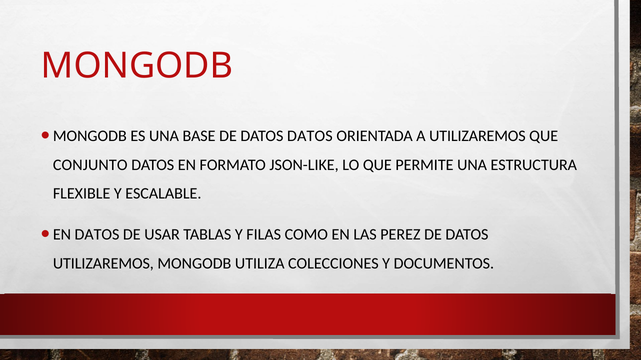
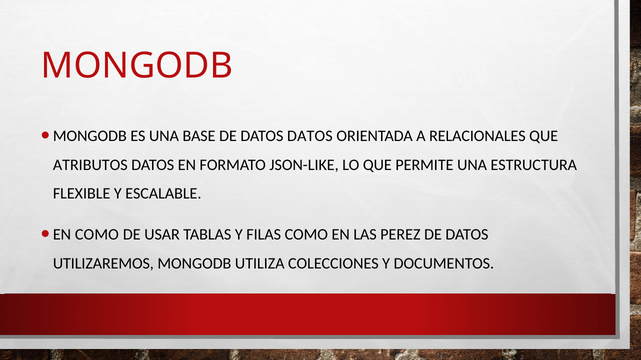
A UTILIZAREMOS: UTILIZAREMOS -> RELACIONALES
CONJUNTO: CONJUNTO -> ATRIBUTOS
EN DATOS: DATOS -> COMO
